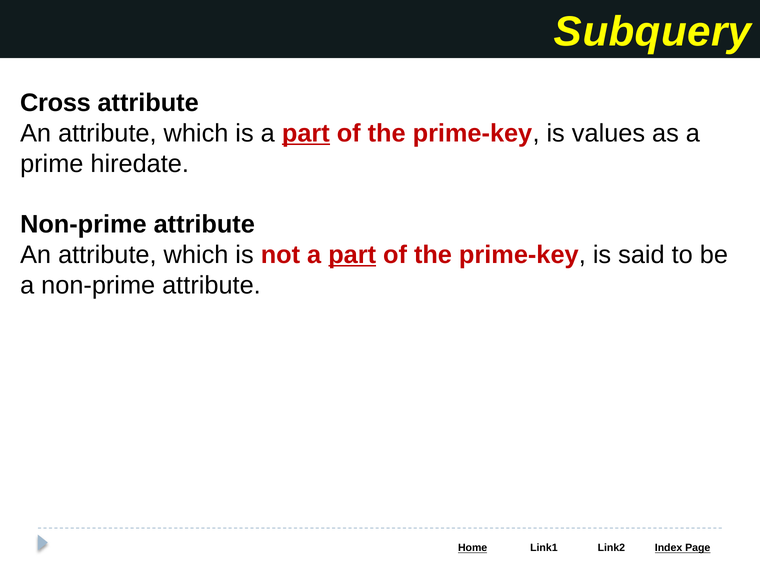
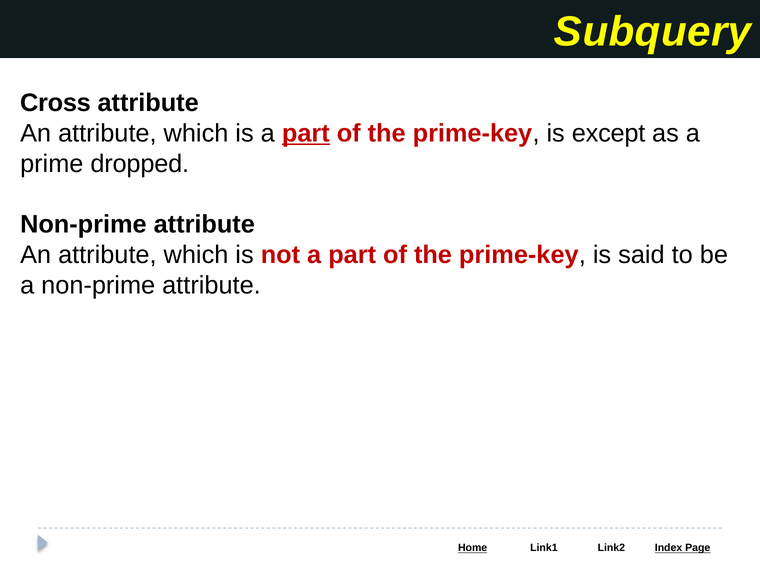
values: values -> except
hiredate: hiredate -> dropped
part at (352, 255) underline: present -> none
